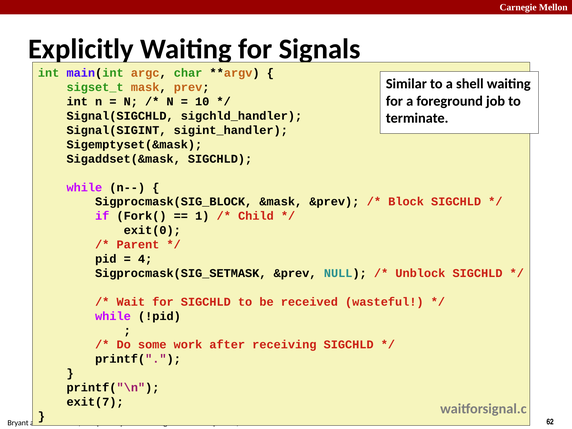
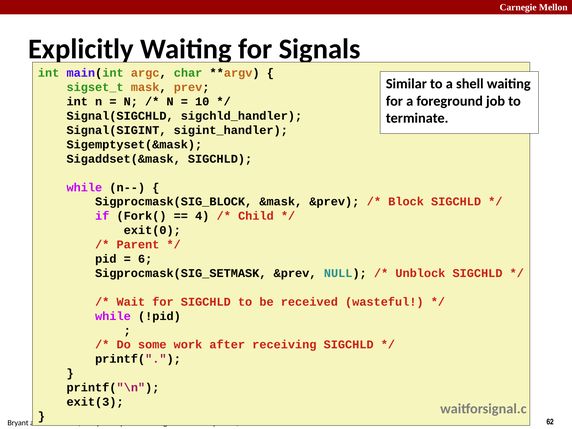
1: 1 -> 4
4: 4 -> 6
exit(7: exit(7 -> exit(3
